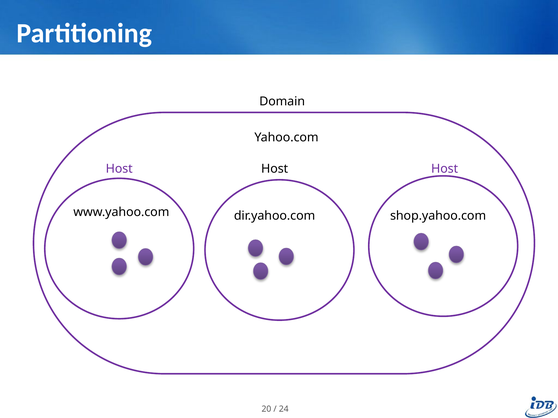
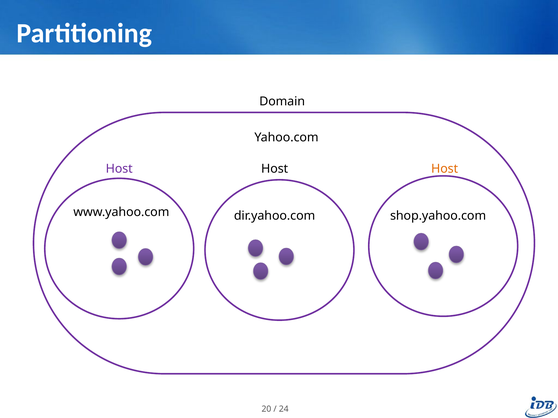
Host at (445, 169) colour: purple -> orange
